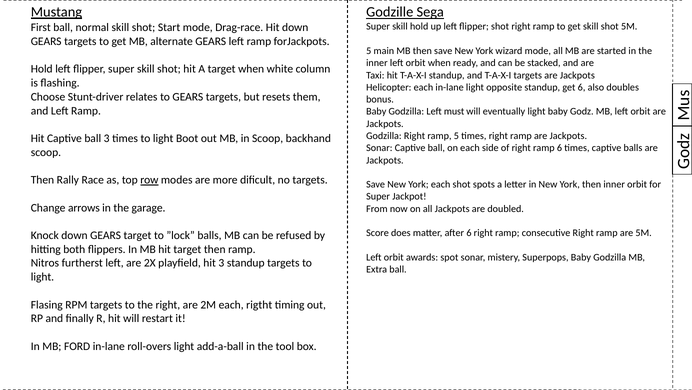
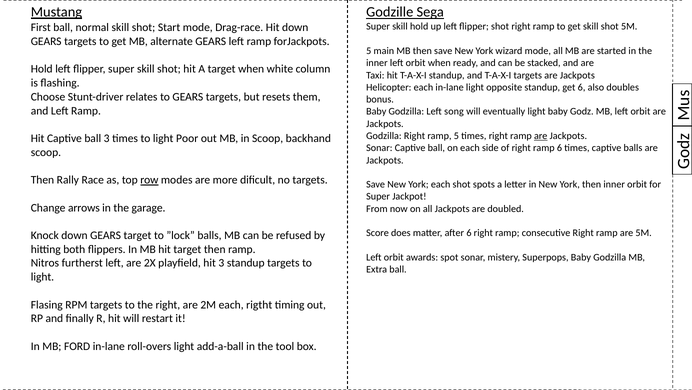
must: must -> song
are at (541, 136) underline: none -> present
Boot: Boot -> Poor
